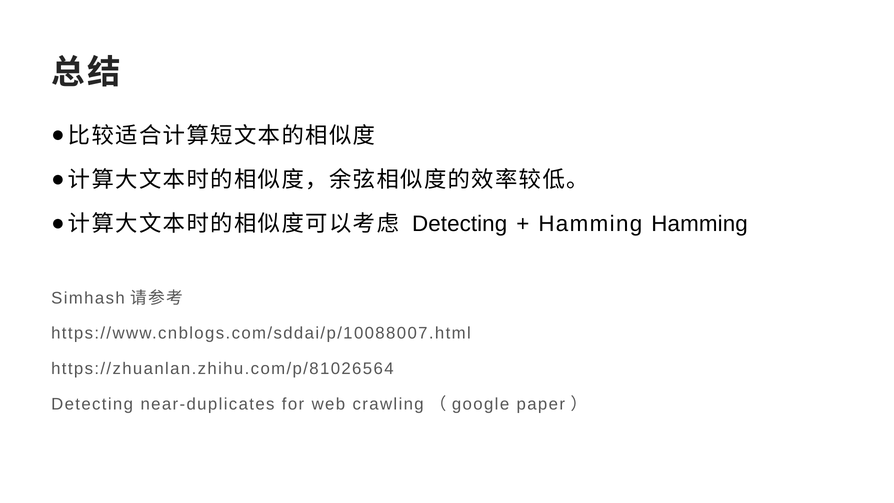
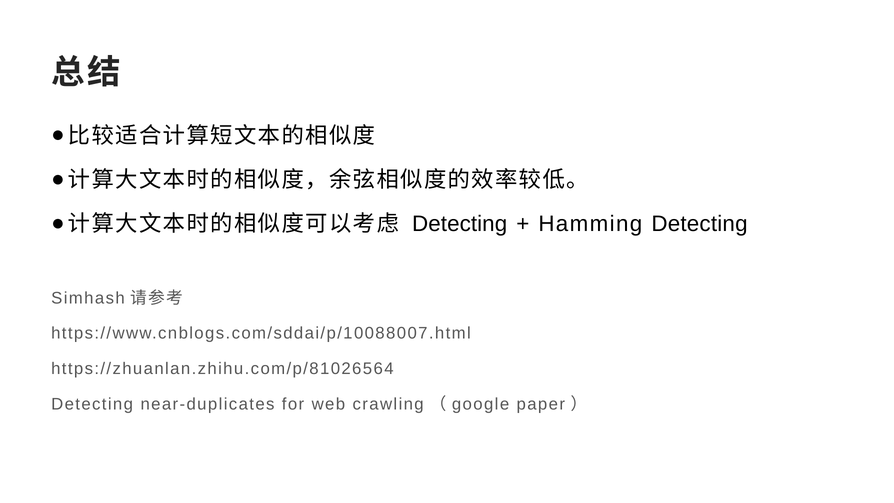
Hamming Hamming: Hamming -> Detecting
